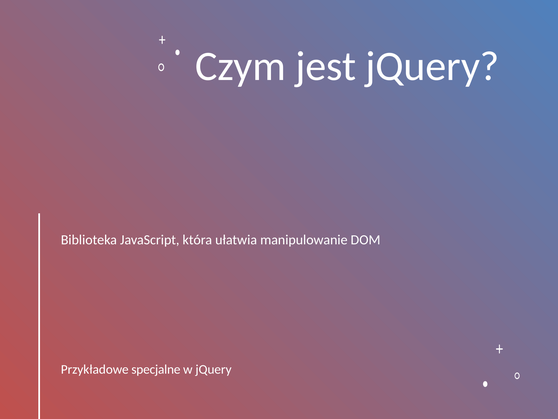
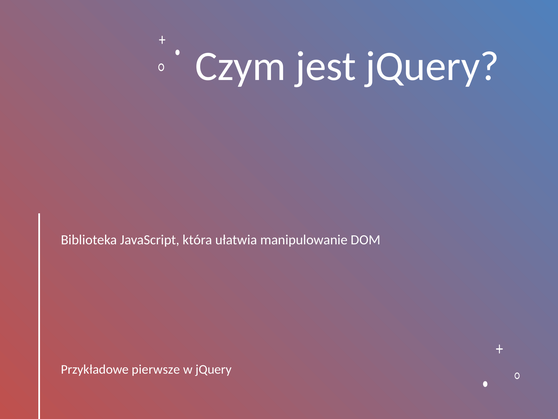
specjalne: specjalne -> pierwsze
